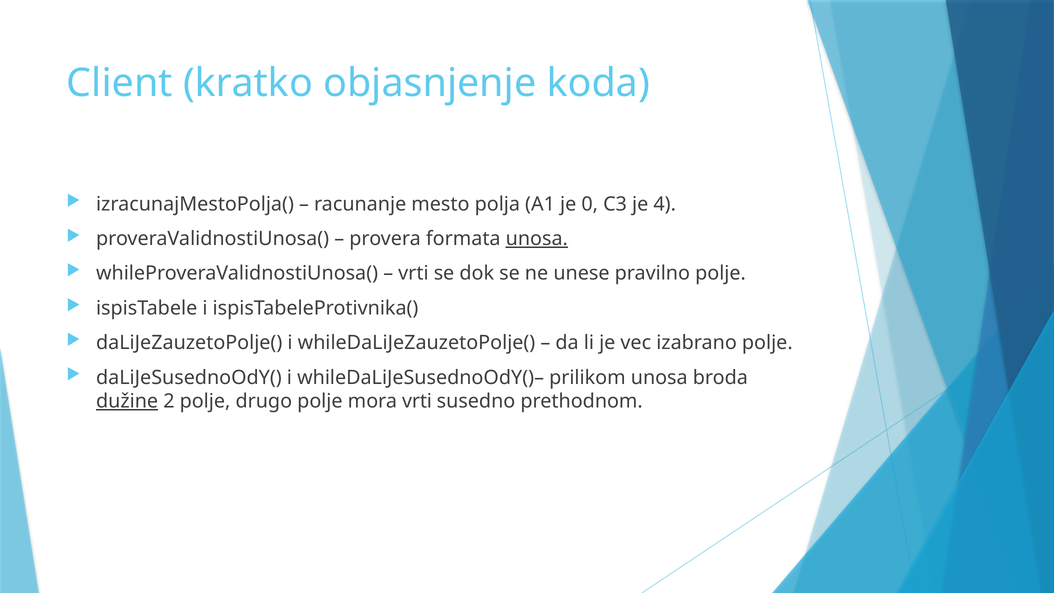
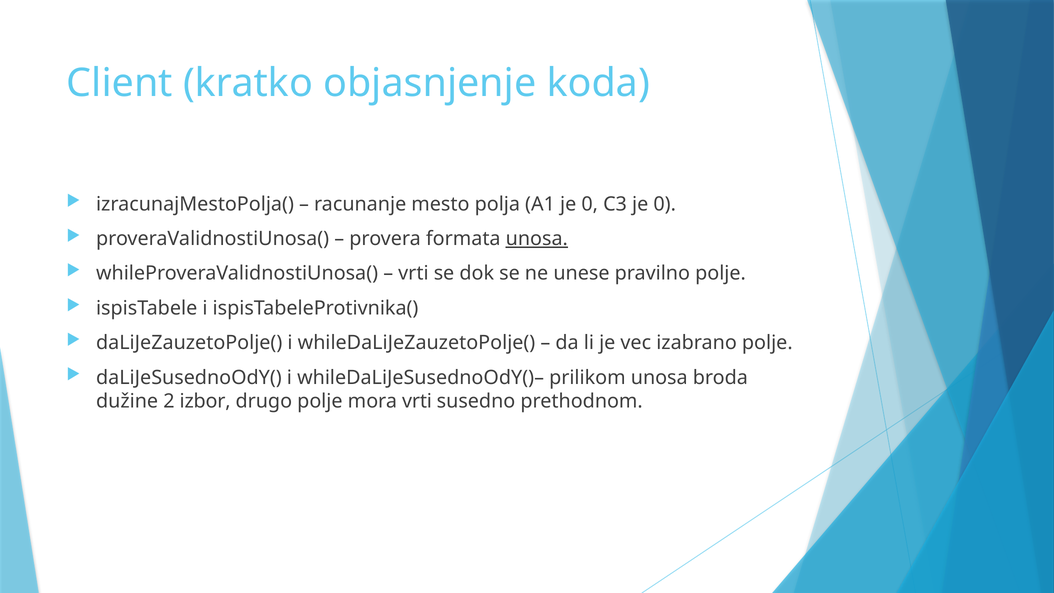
C3 je 4: 4 -> 0
dužine underline: present -> none
2 polje: polje -> izbor
